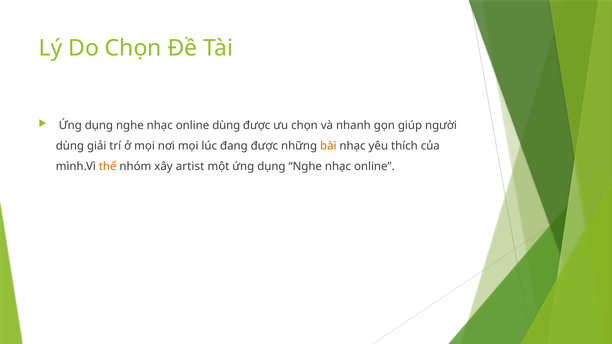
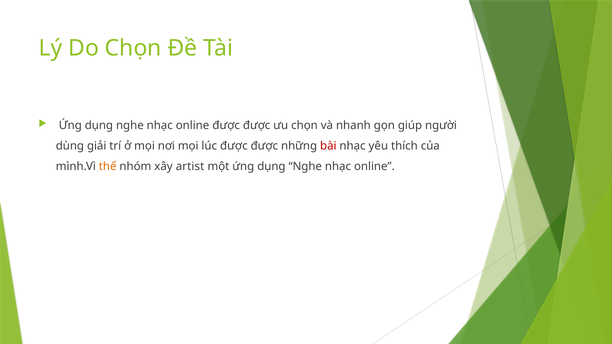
online dùng: dùng -> được
lúc đang: đang -> được
bài colour: orange -> red
